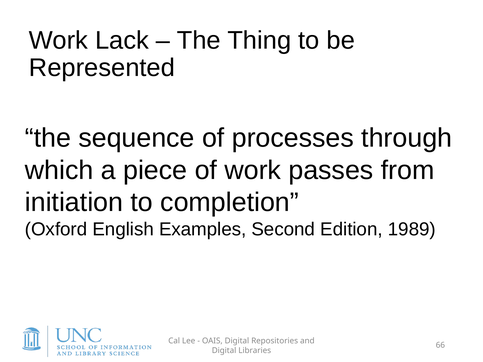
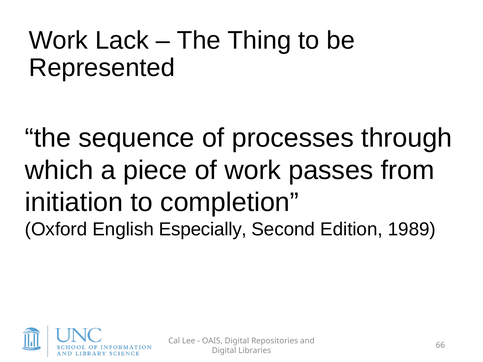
Examples: Examples -> Especially
